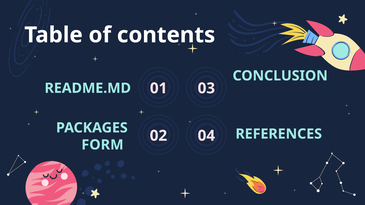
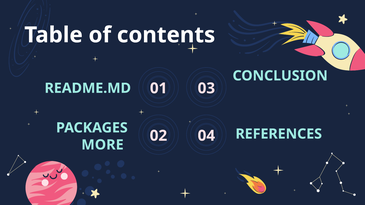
FORM: FORM -> MORE
